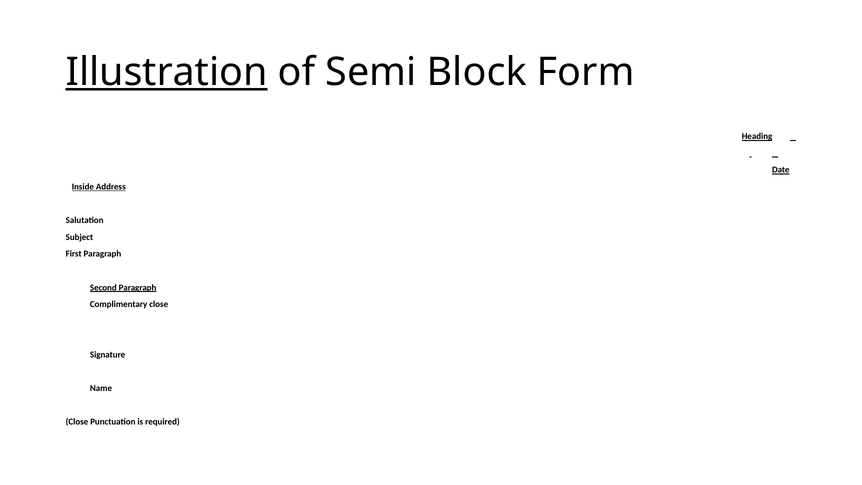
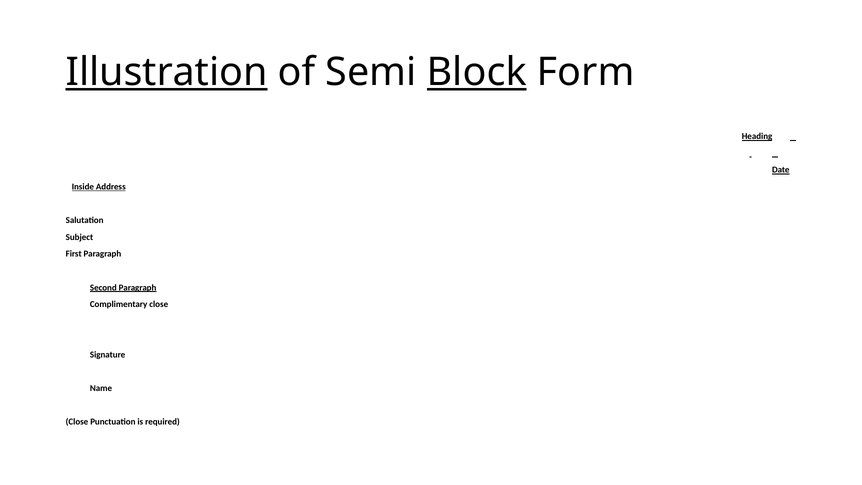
Block underline: none -> present
